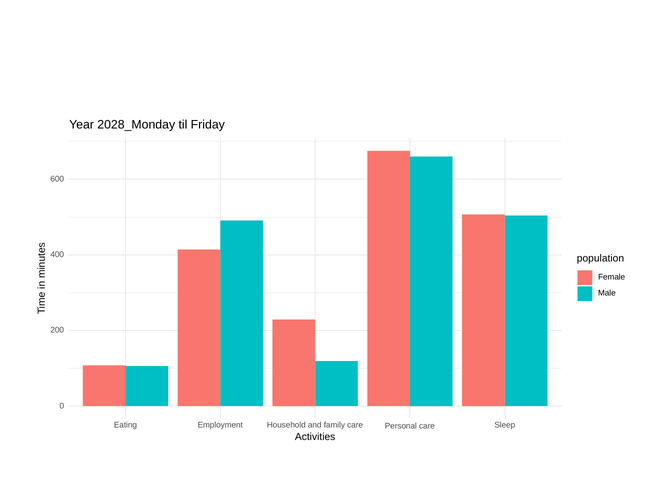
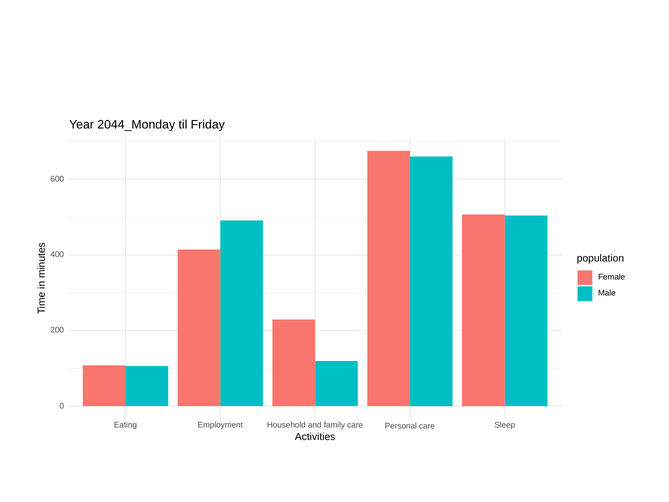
2028_Monday: 2028_Monday -> 2044_Monday
